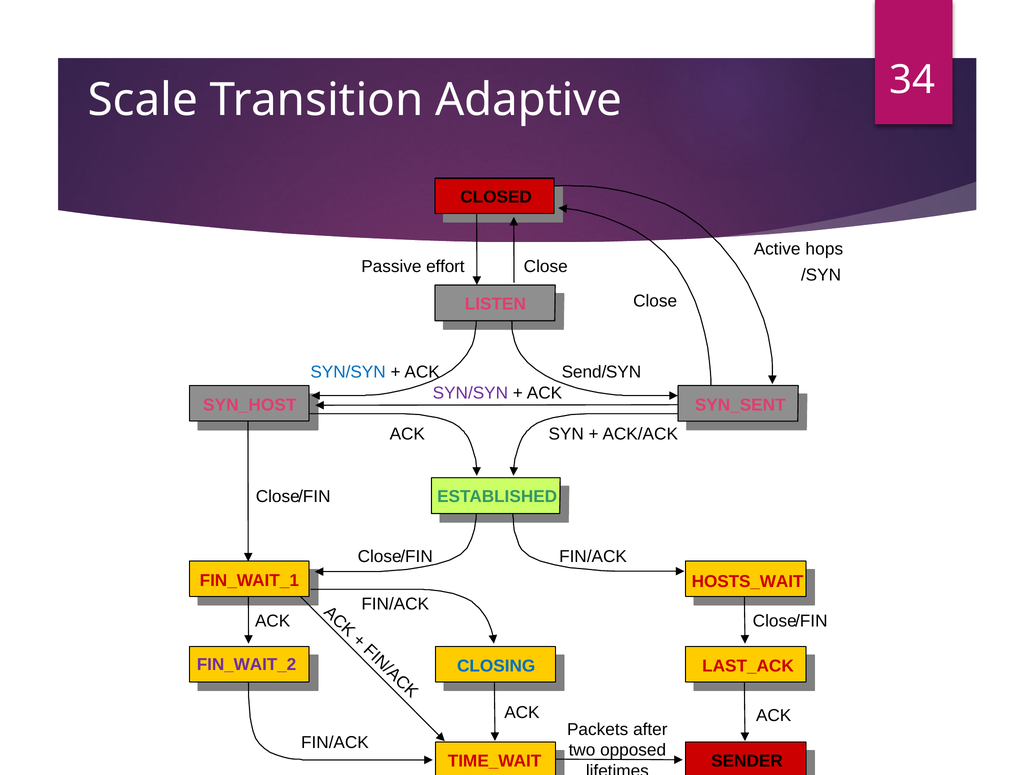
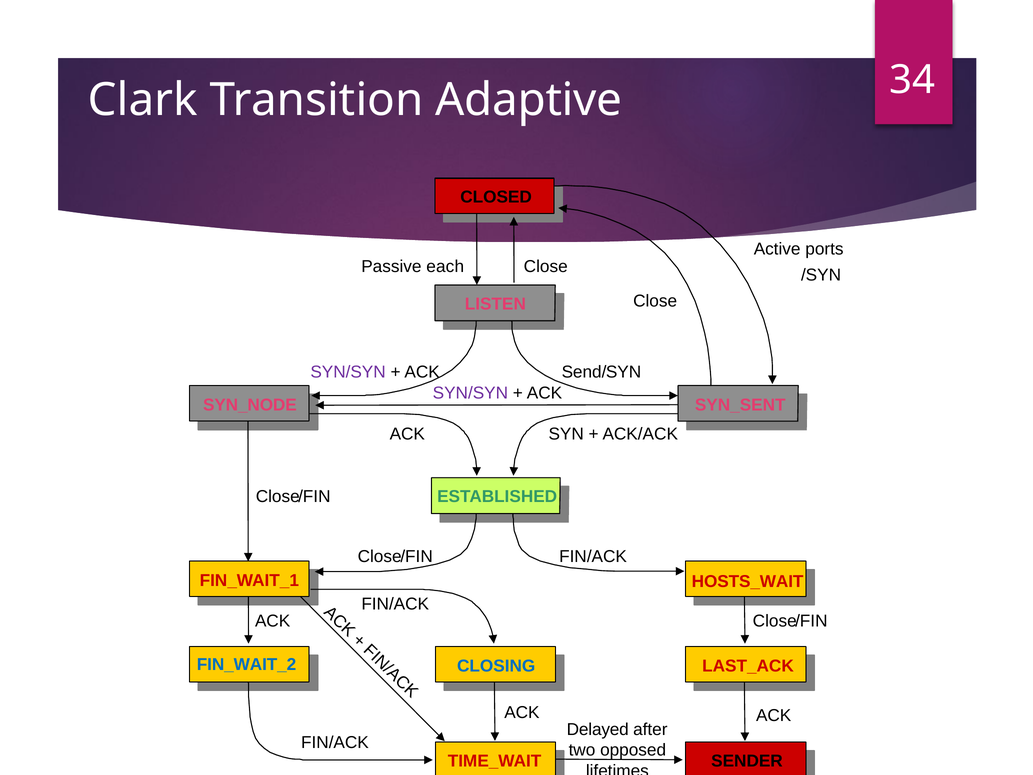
Scale: Scale -> Clark
hops: hops -> ports
effort: effort -> each
SYN/SYN at (348, 372) colour: blue -> purple
SYN_HOST: SYN_HOST -> SYN_NODE
FIN_WAIT_2 colour: purple -> blue
Packets: Packets -> Delayed
